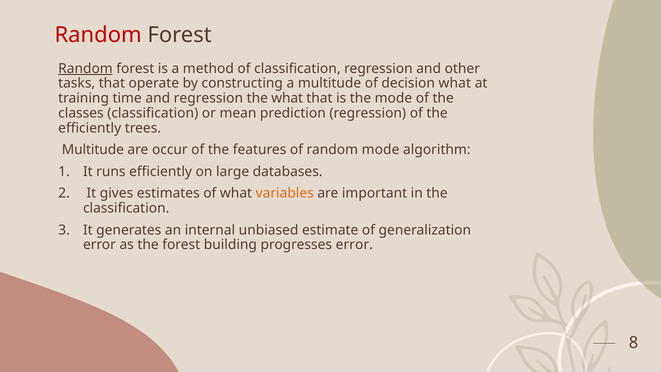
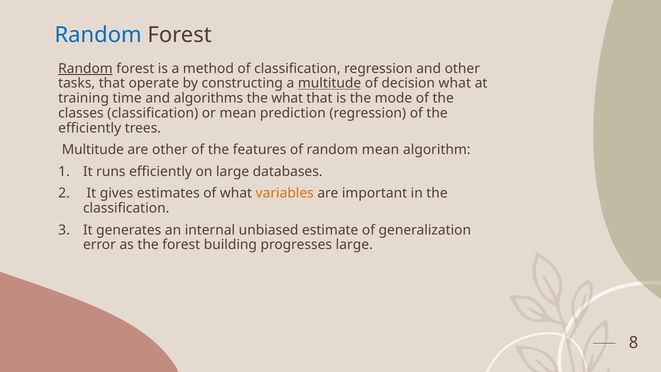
Random at (98, 35) colour: red -> blue
multitude at (330, 83) underline: none -> present
and regression: regression -> algorithms
are occur: occur -> other
random mode: mode -> mean
progresses error: error -> large
